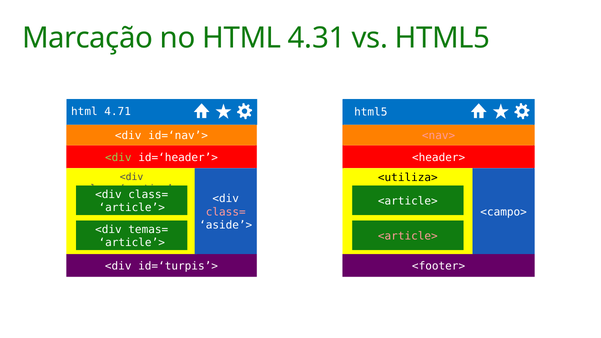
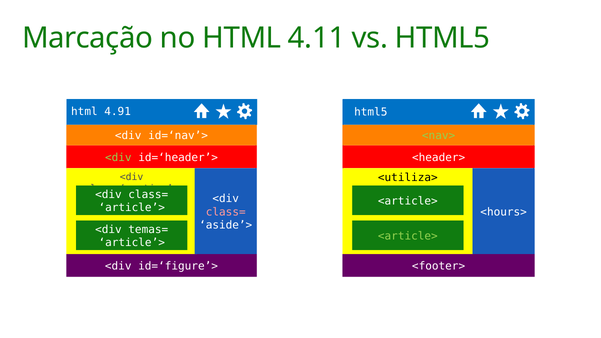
4.31: 4.31 -> 4.11
4.71: 4.71 -> 4.91
<nav> colour: pink -> light green
<campo>: <campo> -> <hours>
<article> at (408, 236) colour: pink -> light green
id=‘turpis’>: id=‘turpis’> -> id=‘figure’>
